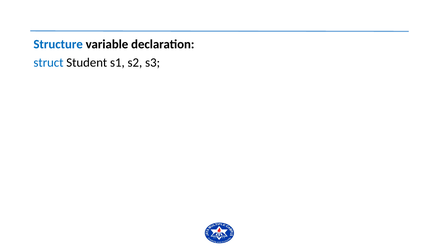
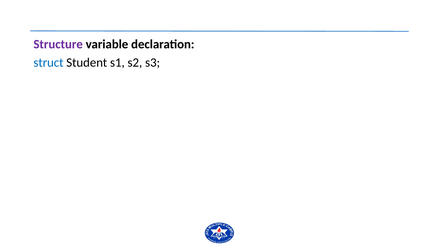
Structure colour: blue -> purple
